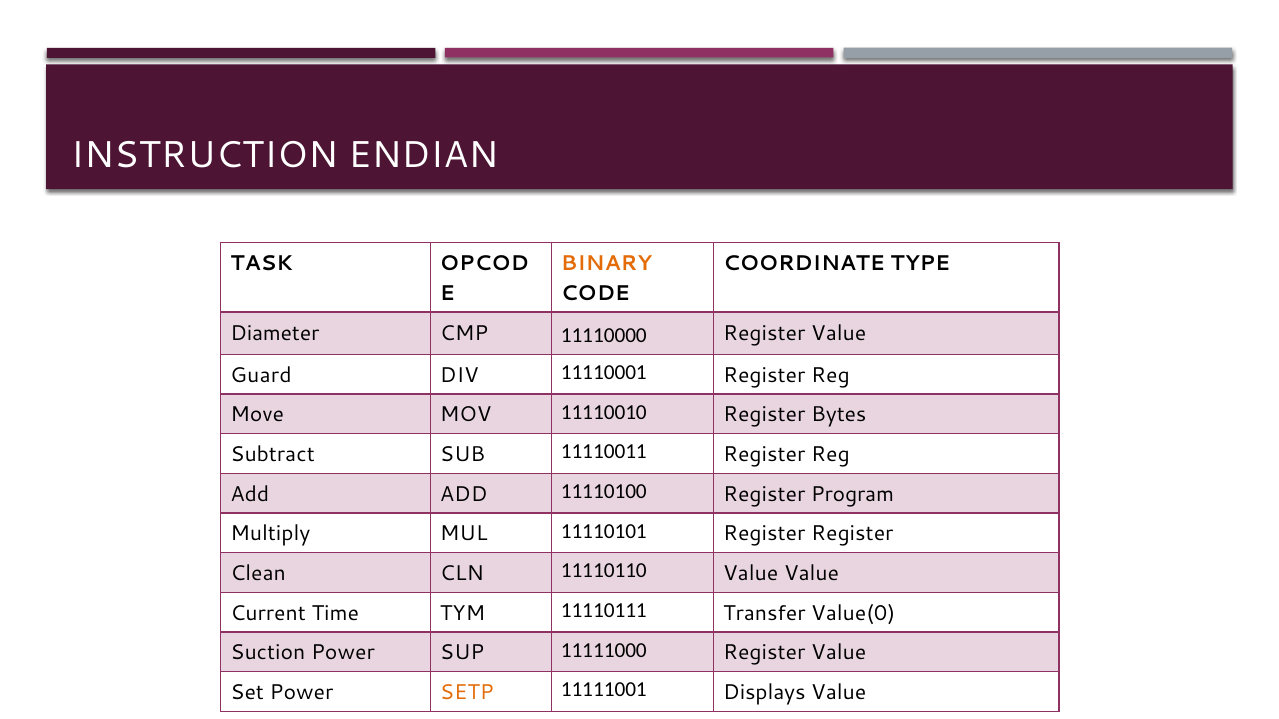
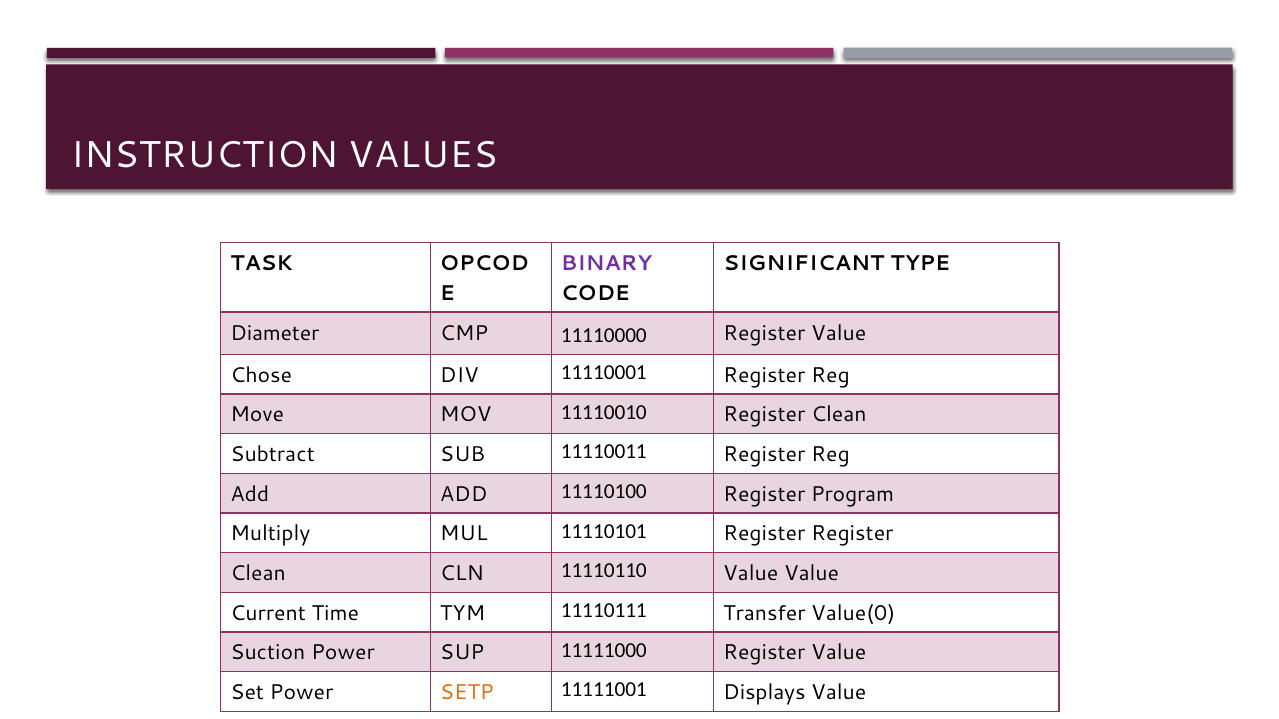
ENDIAN: ENDIAN -> VALUES
BINARY colour: orange -> purple
COORDINATE: COORDINATE -> SIGNIFICANT
Guard: Guard -> Chose
11110010 Register Bytes: Bytes -> Clean
